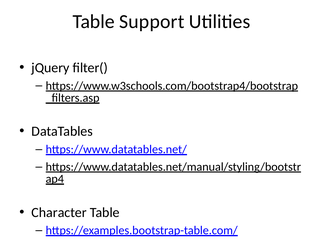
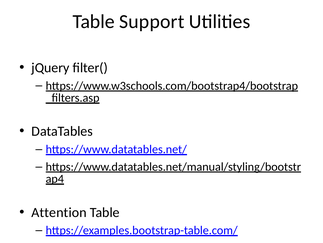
Character: Character -> Attention
